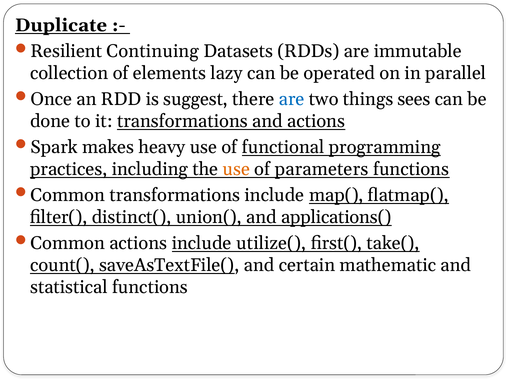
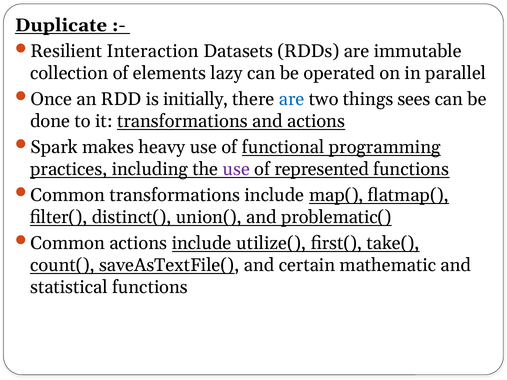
Continuing: Continuing -> Interaction
suggest: suggest -> initially
use at (236, 169) colour: orange -> purple
parameters: parameters -> represented
applications(: applications( -> problematic(
